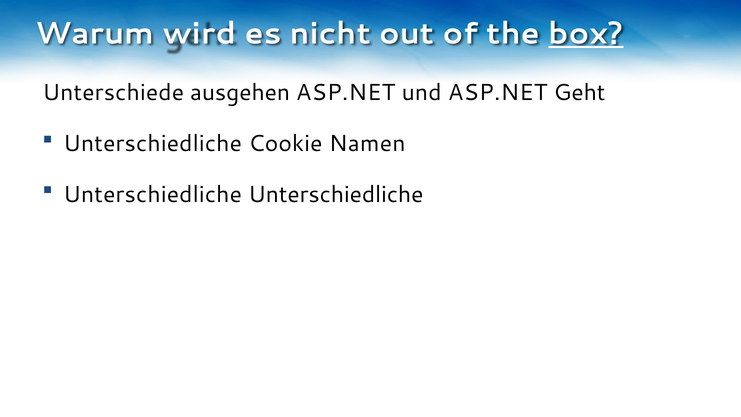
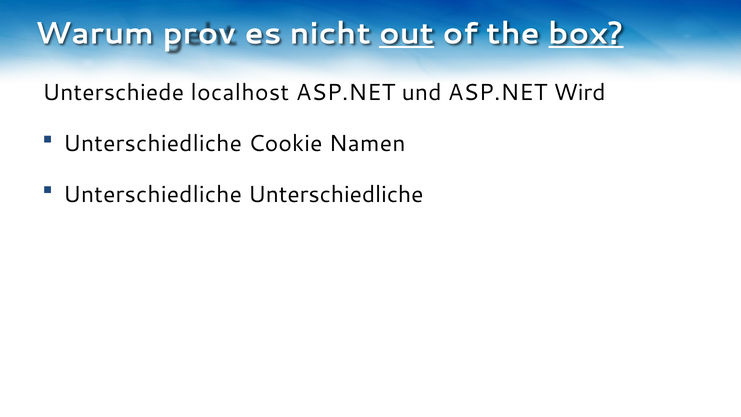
wird: wird -> prov
out underline: none -> present
ausgehen: ausgehen -> localhost
Geht: Geht -> Wird
